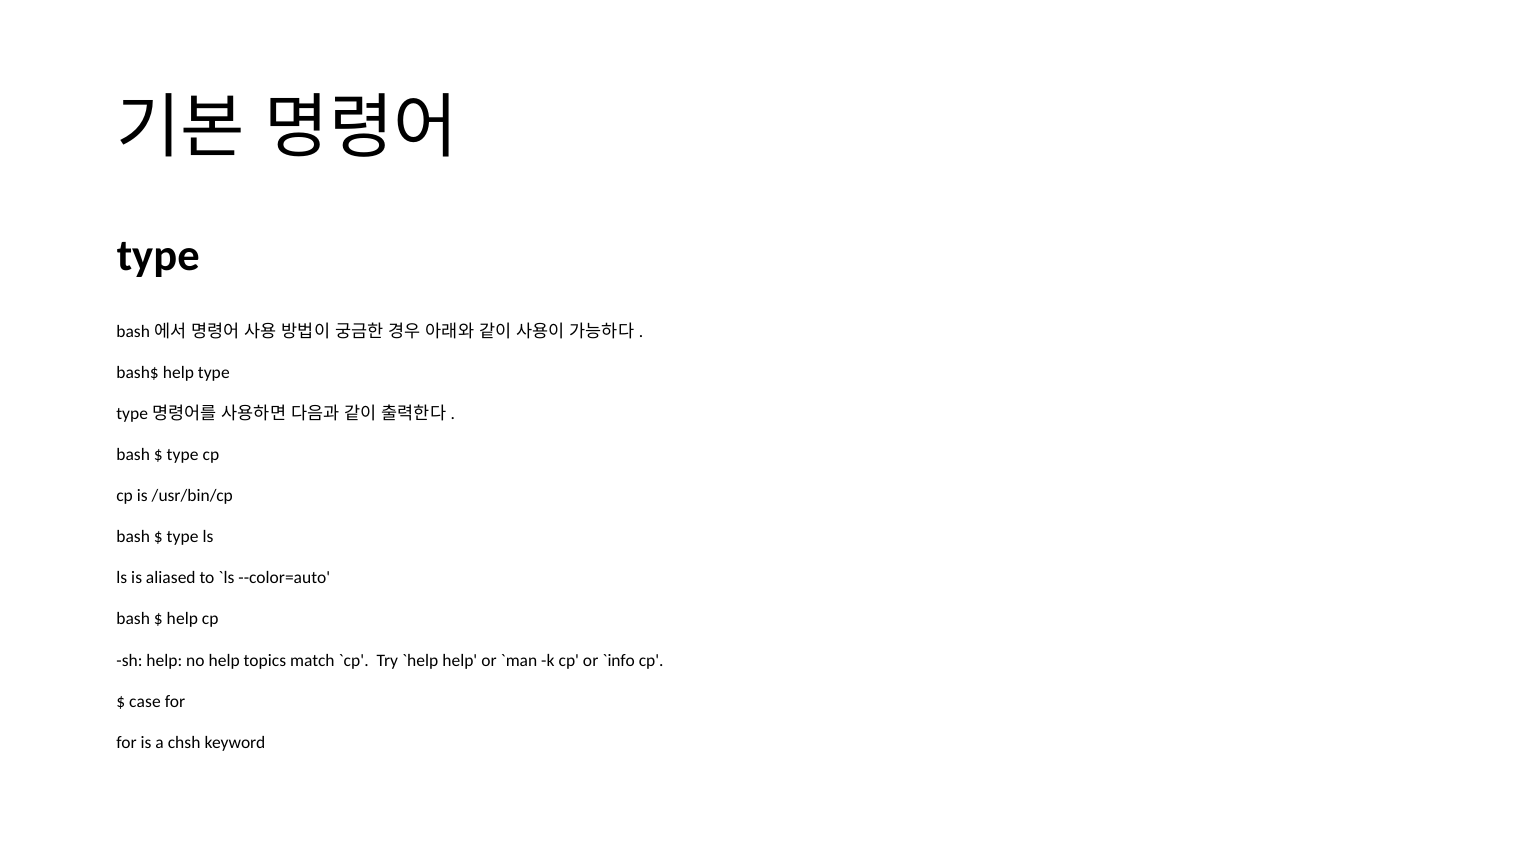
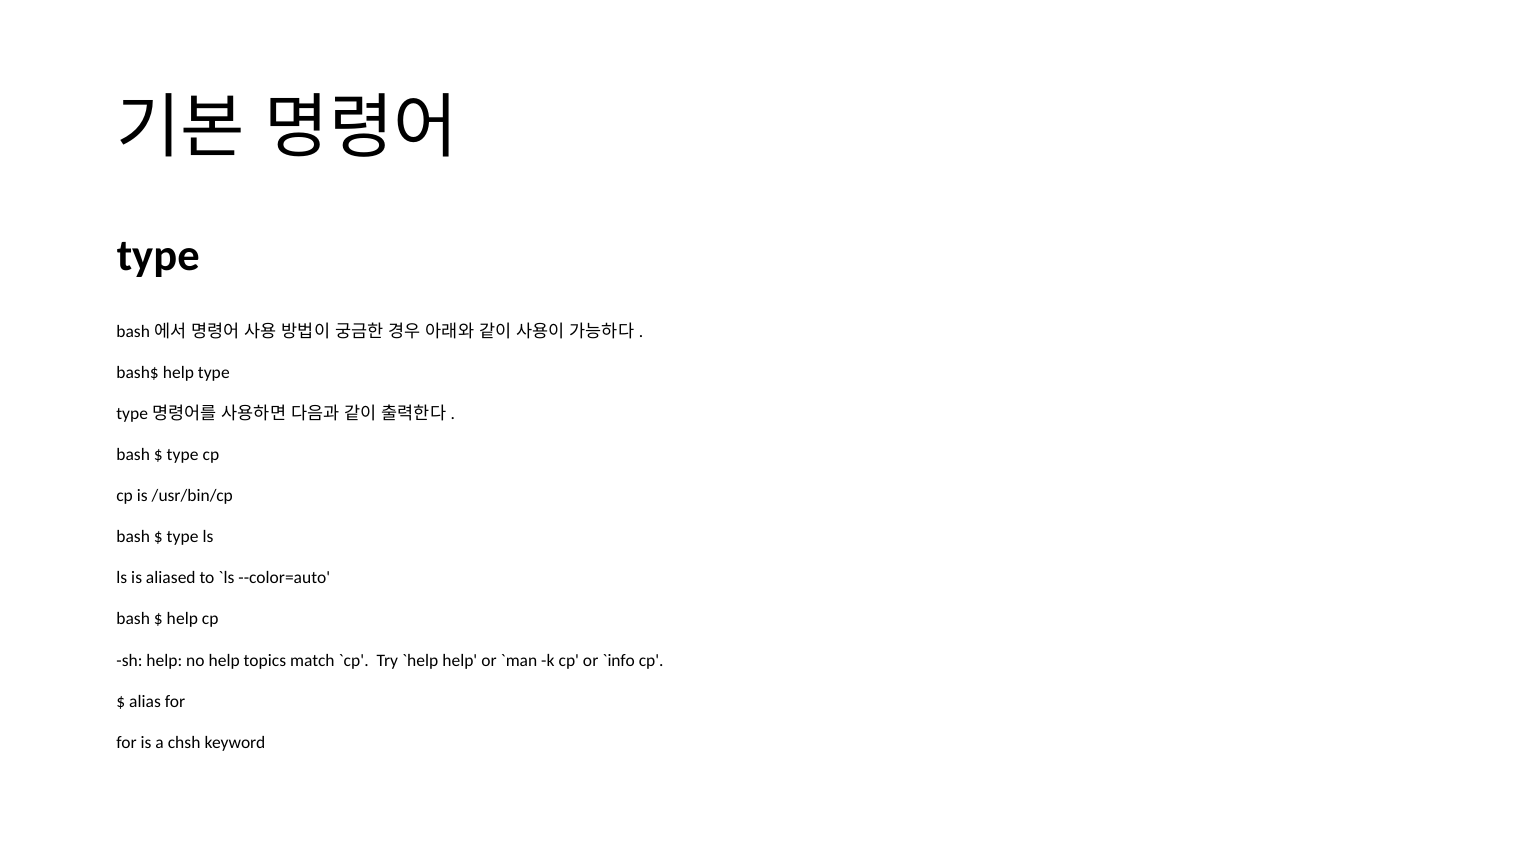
case: case -> alias
